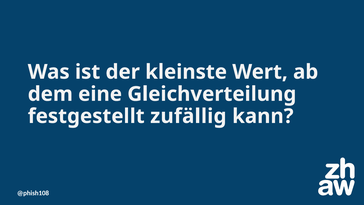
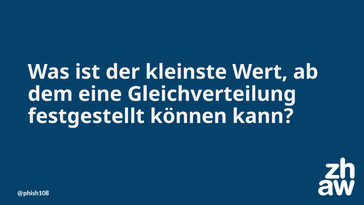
zufällig: zufällig -> können
